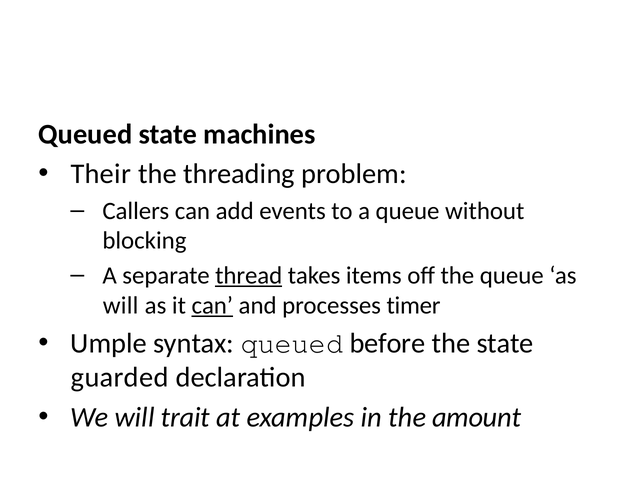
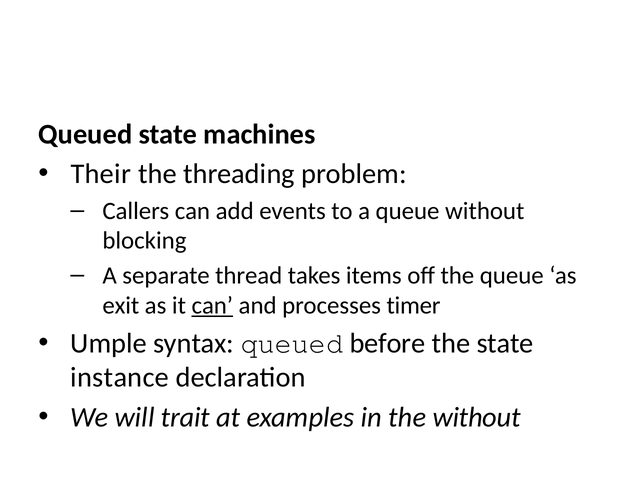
thread underline: present -> none
will at (121, 305): will -> exit
guarded: guarded -> instance
the amount: amount -> without
